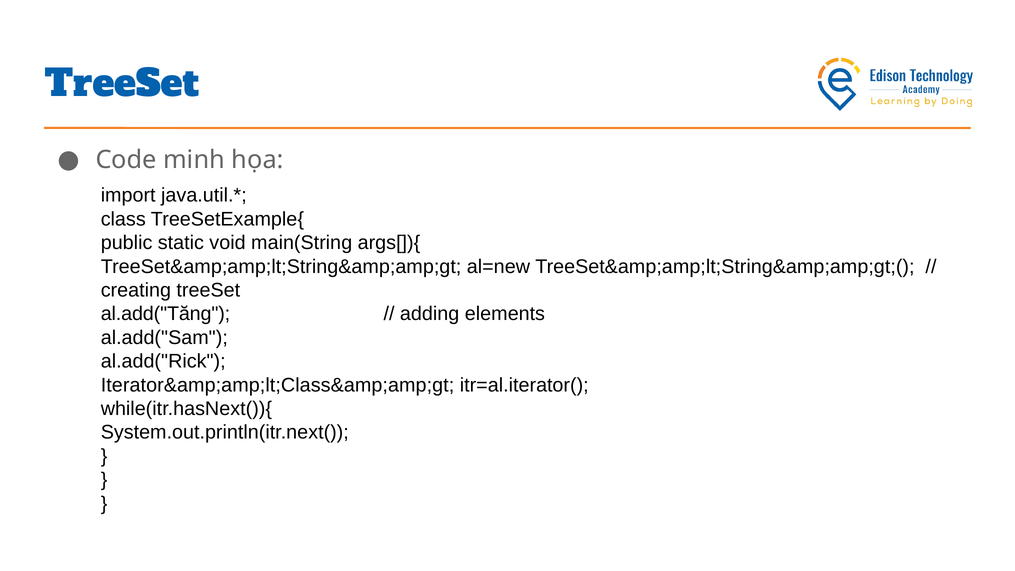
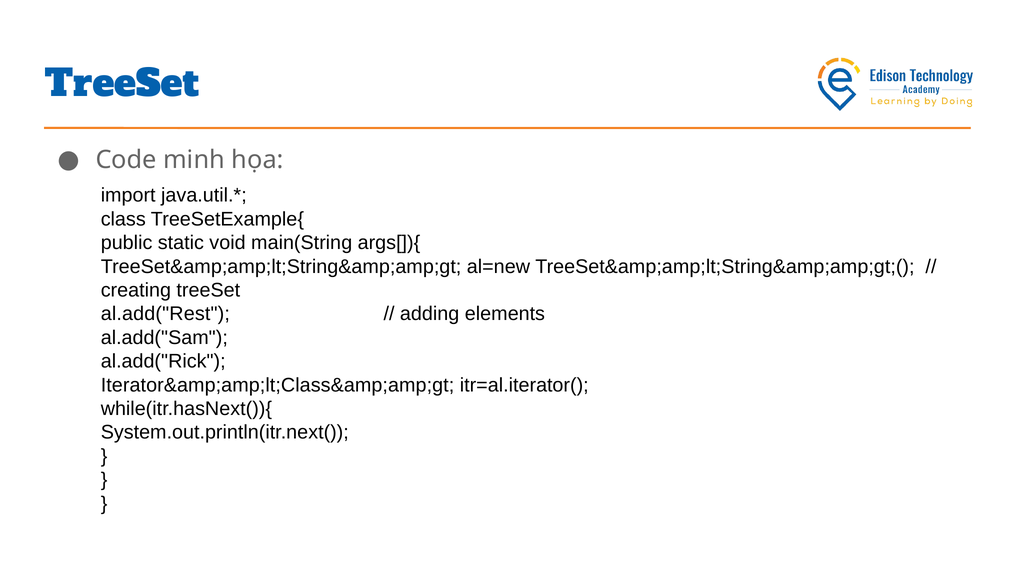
al.add("Tăng: al.add("Tăng -> al.add("Rest
